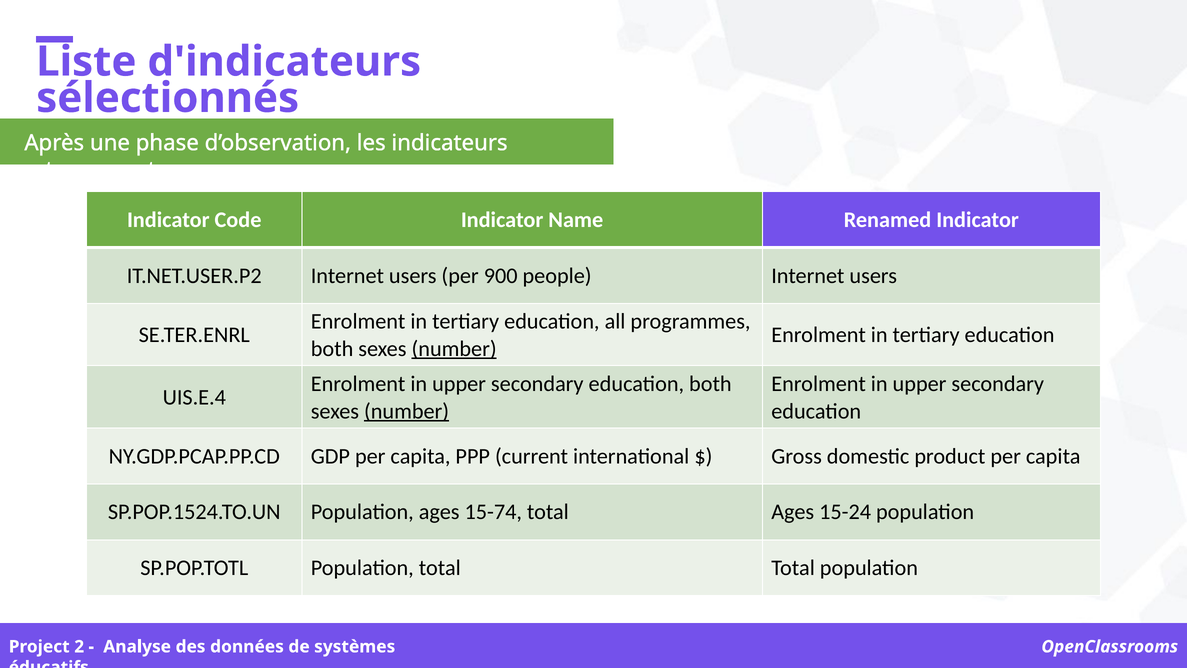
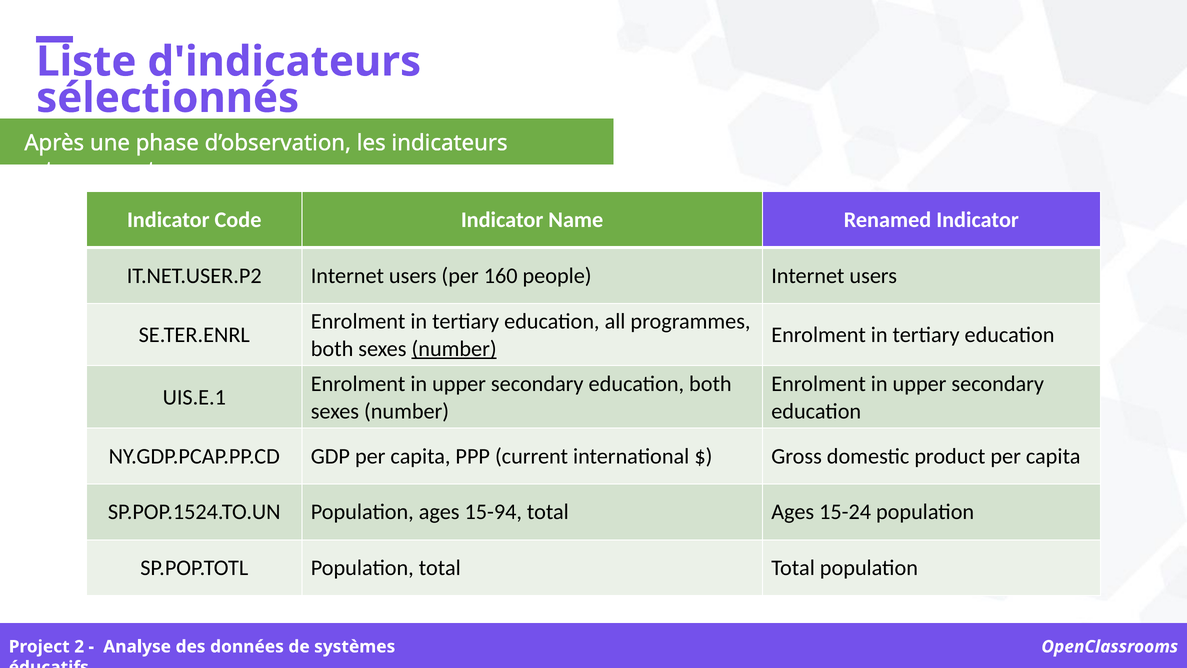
900: 900 -> 160
UIS.E.4: UIS.E.4 -> UIS.E.1
number at (407, 411) underline: present -> none
15-74: 15-74 -> 15-94
